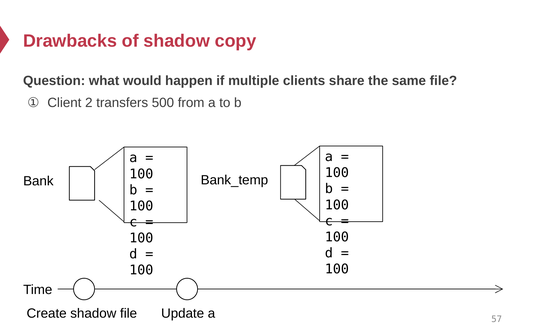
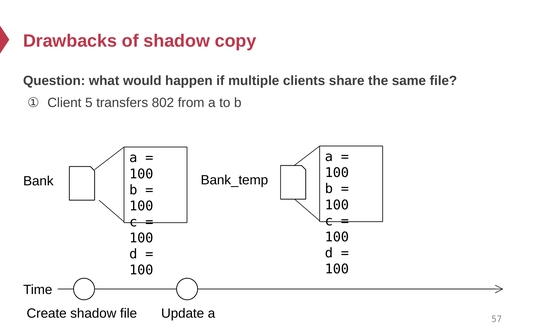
2: 2 -> 5
500: 500 -> 802
